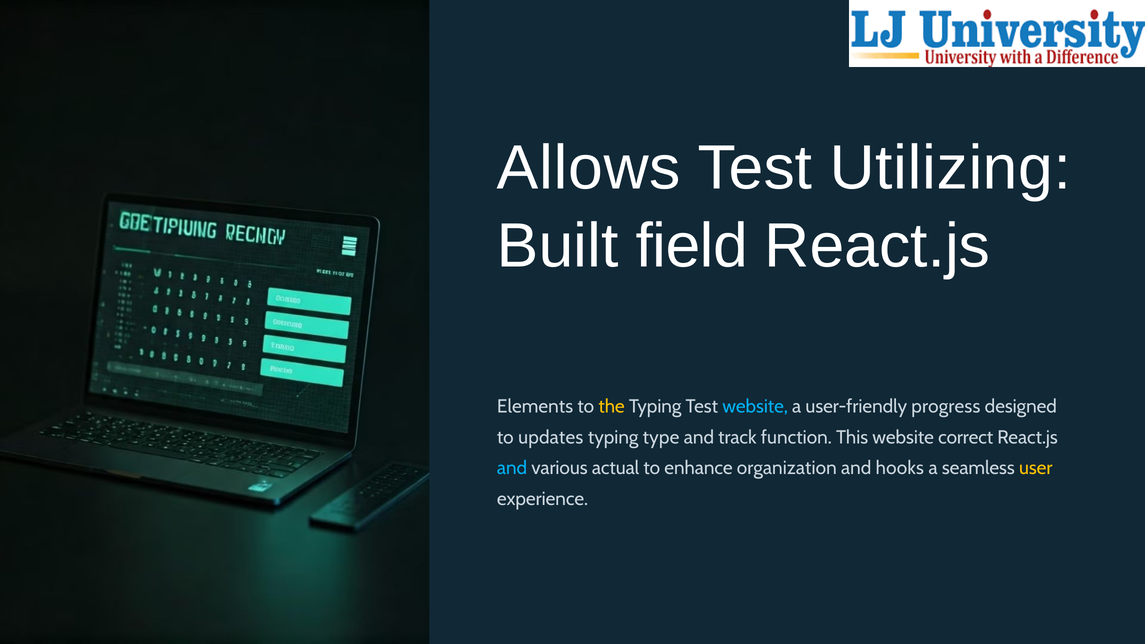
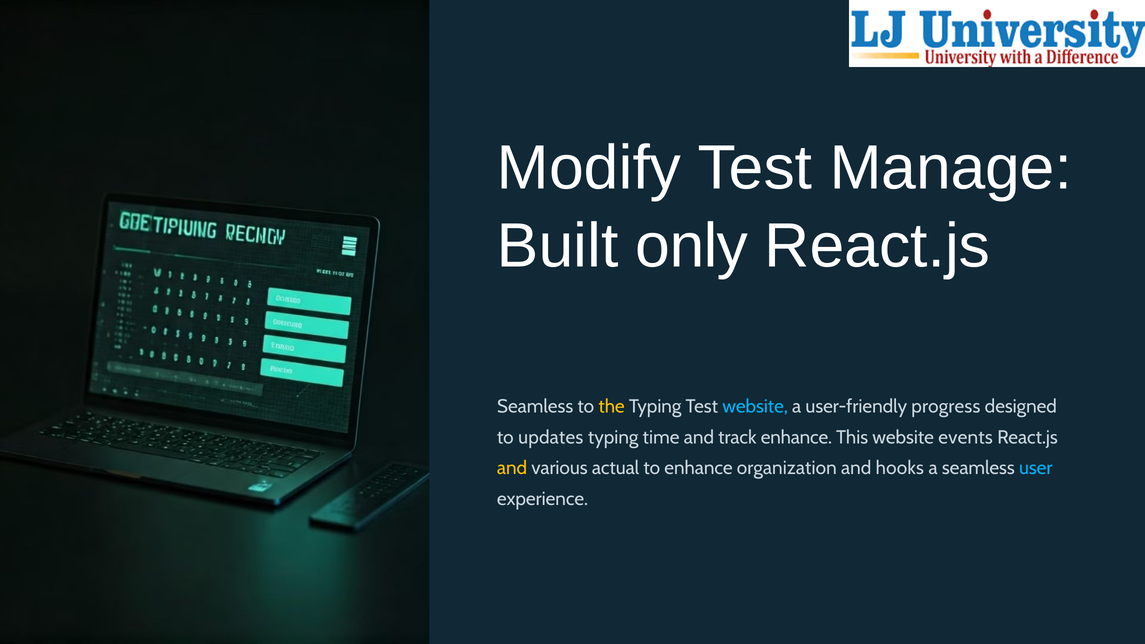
Allows: Allows -> Modify
Utilizing: Utilizing -> Manage
field: field -> only
Elements at (535, 407): Elements -> Seamless
type: type -> time
track function: function -> enhance
correct: correct -> events
and at (512, 468) colour: light blue -> yellow
user colour: yellow -> light blue
